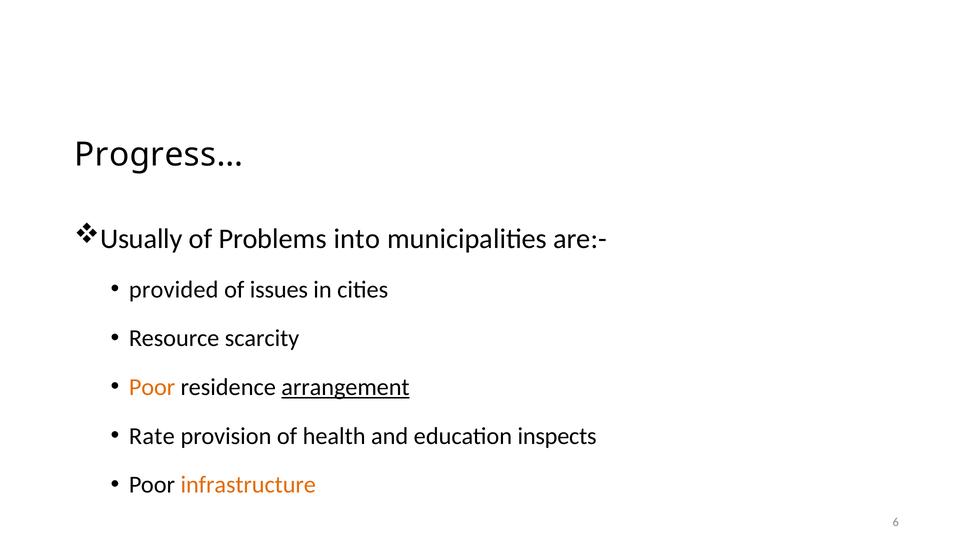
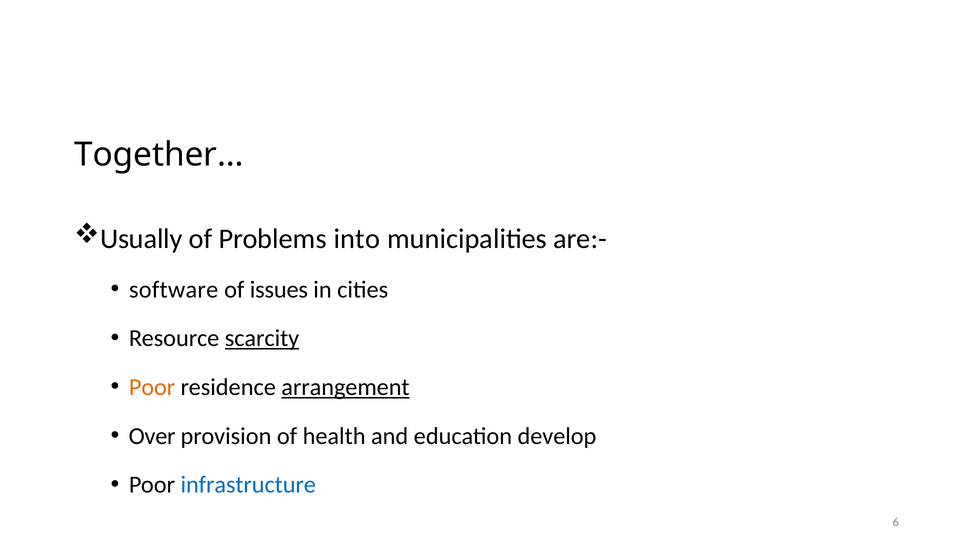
Progress…: Progress… -> Together…
provided: provided -> software
scarcity underline: none -> present
Rate: Rate -> Over
inspects: inspects -> develop
infrastructure colour: orange -> blue
